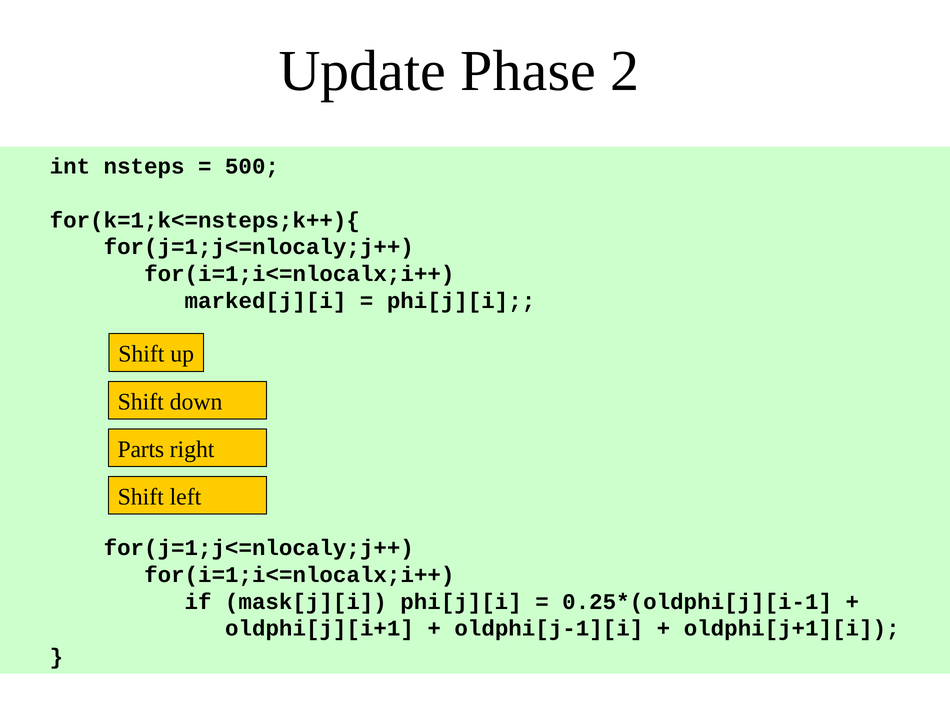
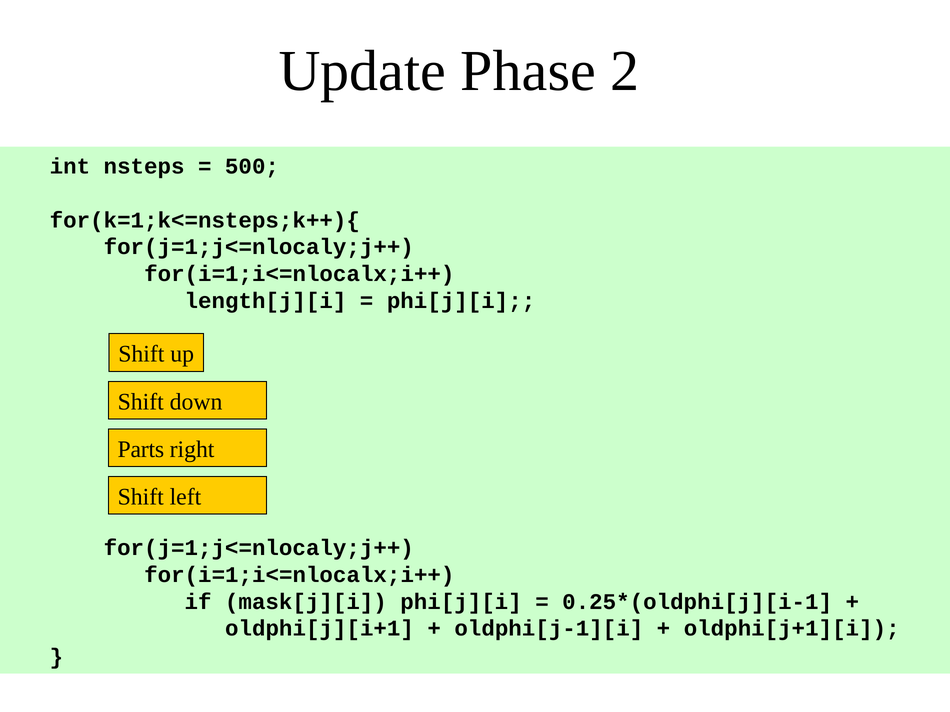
marked[j][i: marked[j][i -> length[j][i
